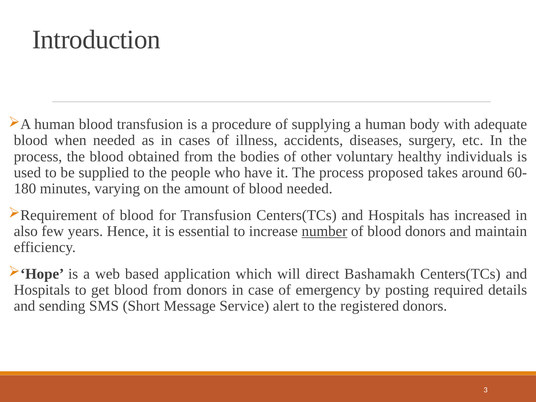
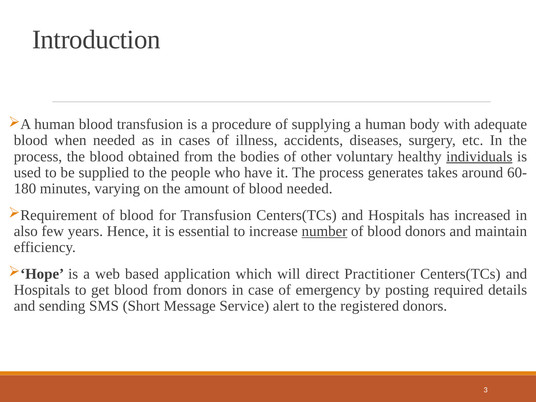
individuals underline: none -> present
proposed: proposed -> generates
Bashamakh: Bashamakh -> Practitioner
